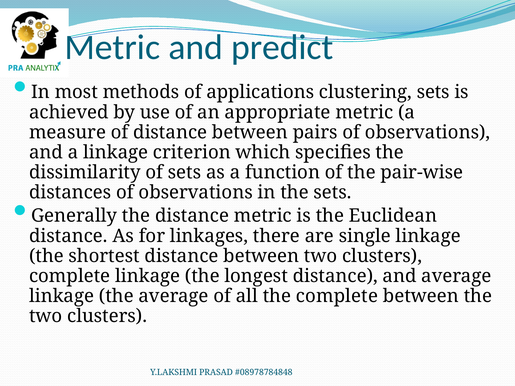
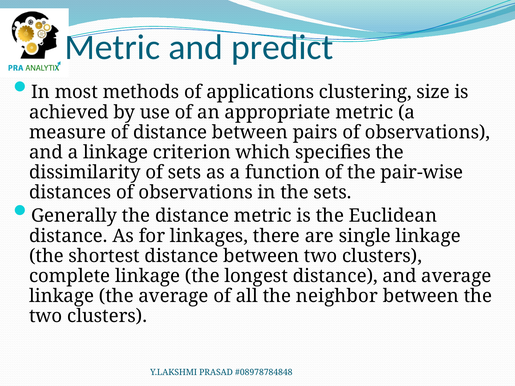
clustering sets: sets -> size
the complete: complete -> neighbor
